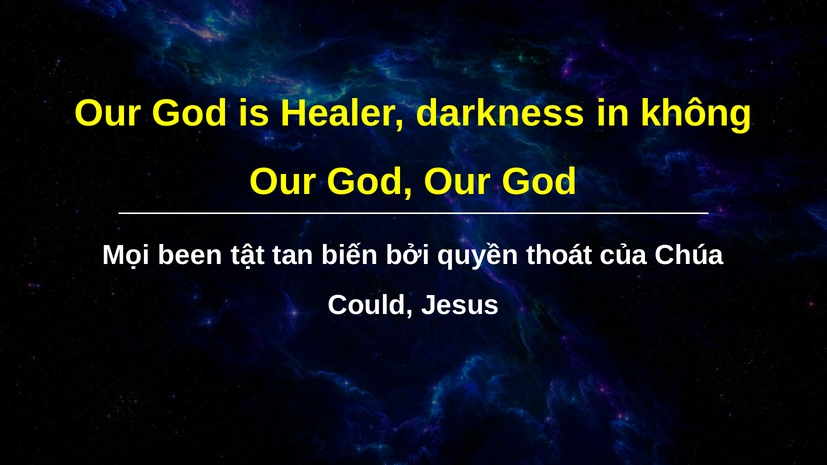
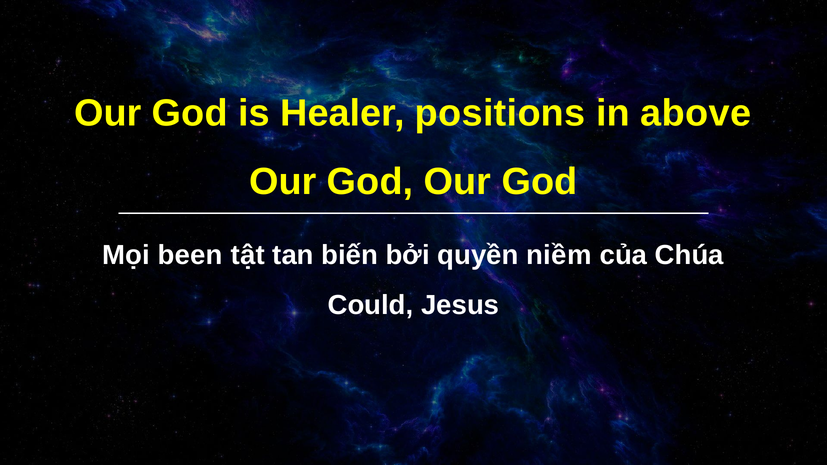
darkness: darkness -> positions
không: không -> above
thoát: thoát -> niềm
